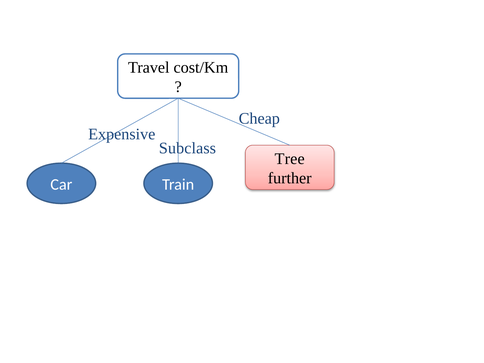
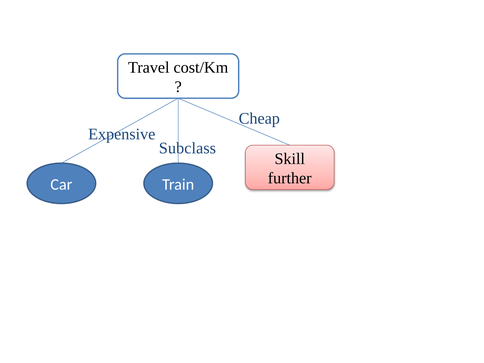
Tree: Tree -> Skill
